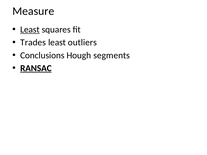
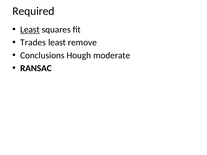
Measure: Measure -> Required
outliers: outliers -> remove
segments: segments -> moderate
RANSAC underline: present -> none
